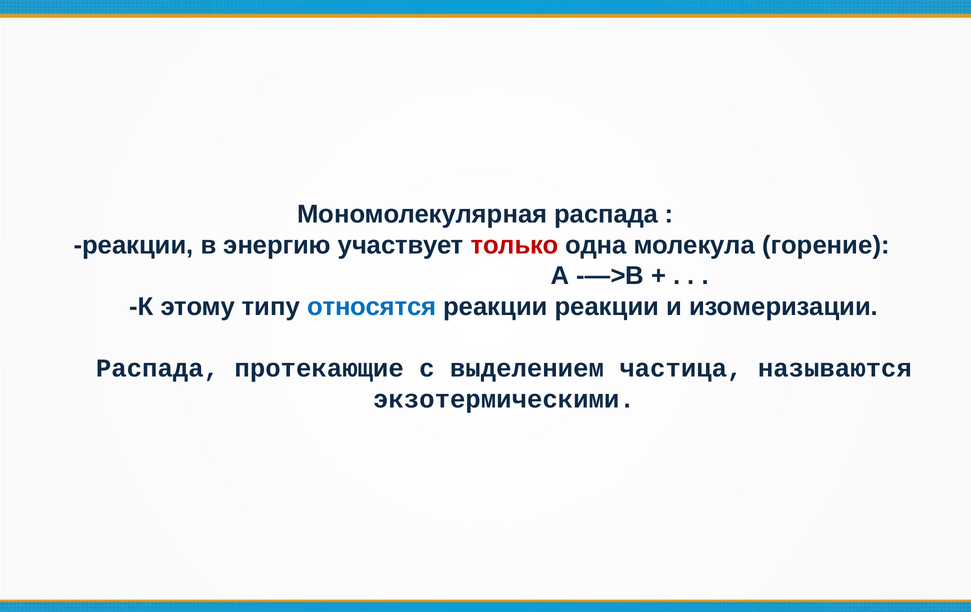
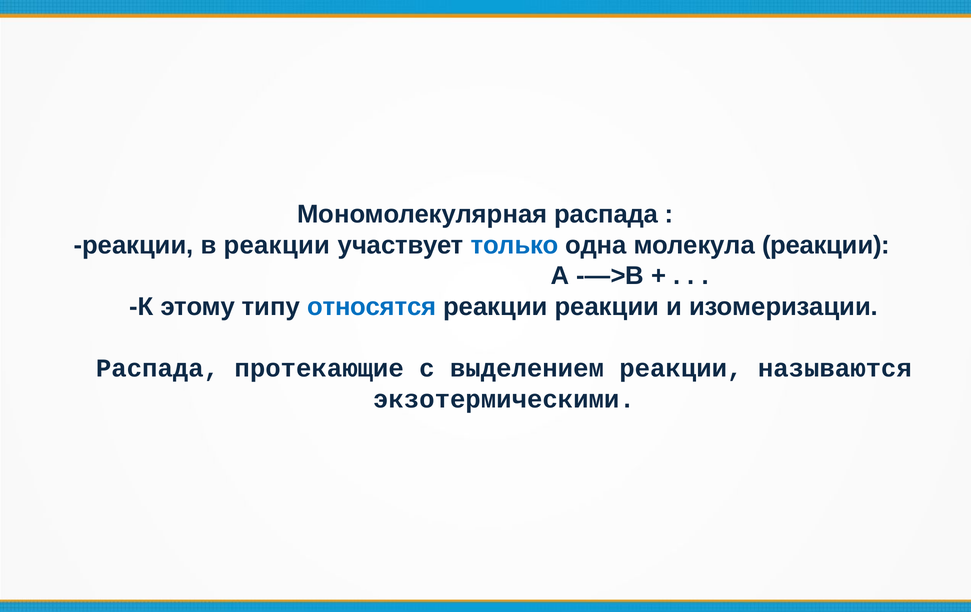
в энергию: энергию -> реакции
только colour: red -> blue
молекула горение: горение -> реакции
выделением частица: частица -> реакции
